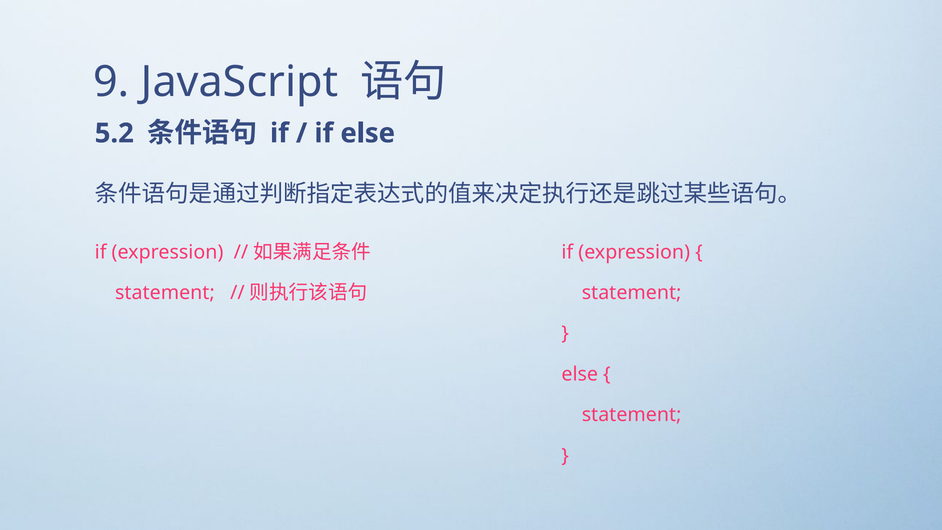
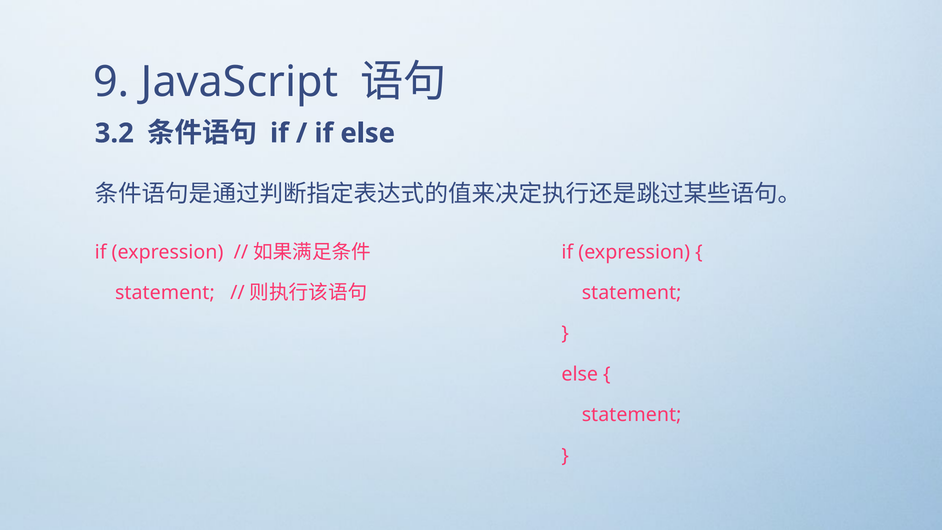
5.2: 5.2 -> 3.2
